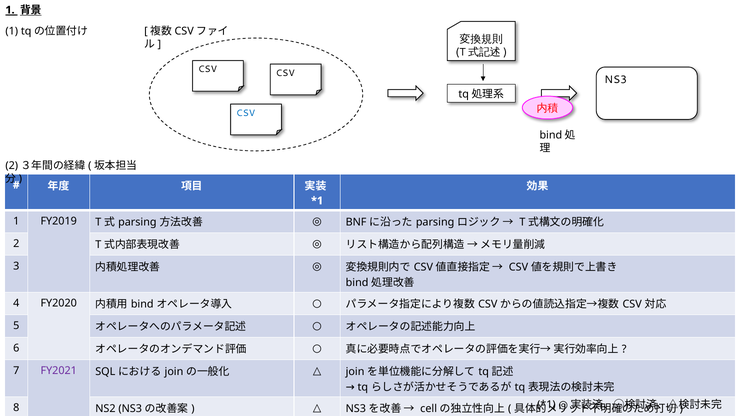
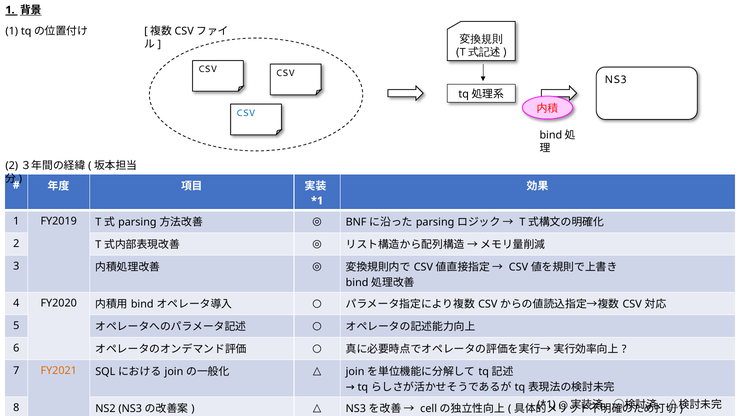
FY2021 colour: purple -> orange
